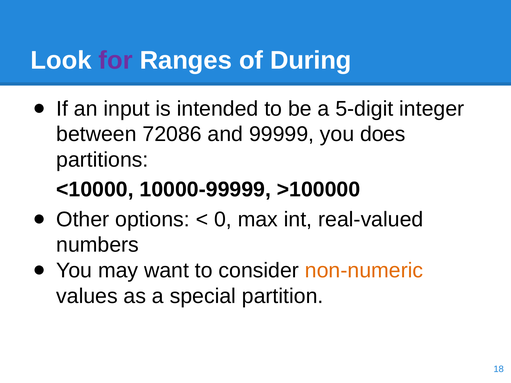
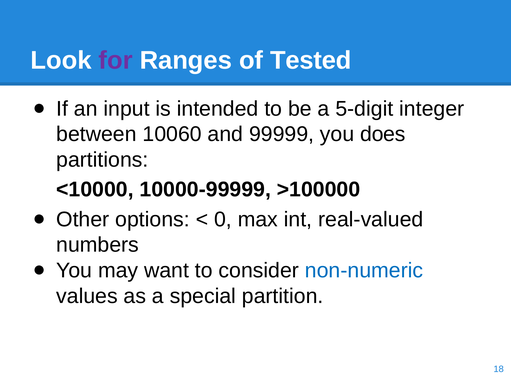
During: During -> Tested
72086: 72086 -> 10060
non-numeric colour: orange -> blue
